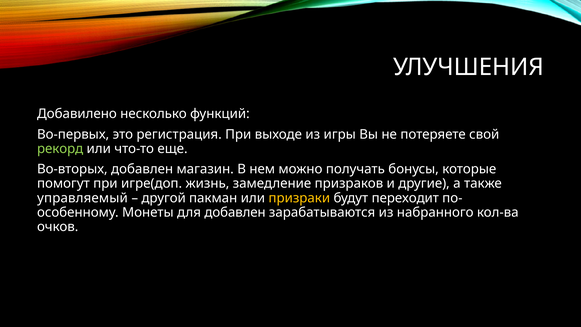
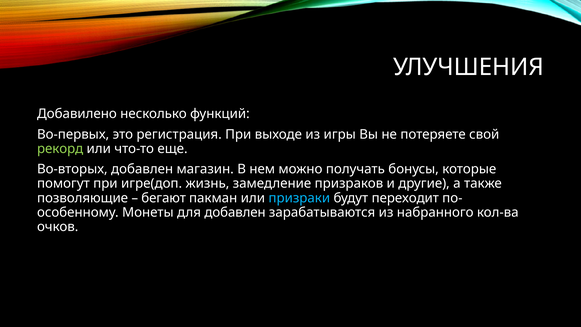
управляемый: управляемый -> позволяющие
другой: другой -> бегают
призраки colour: yellow -> light blue
